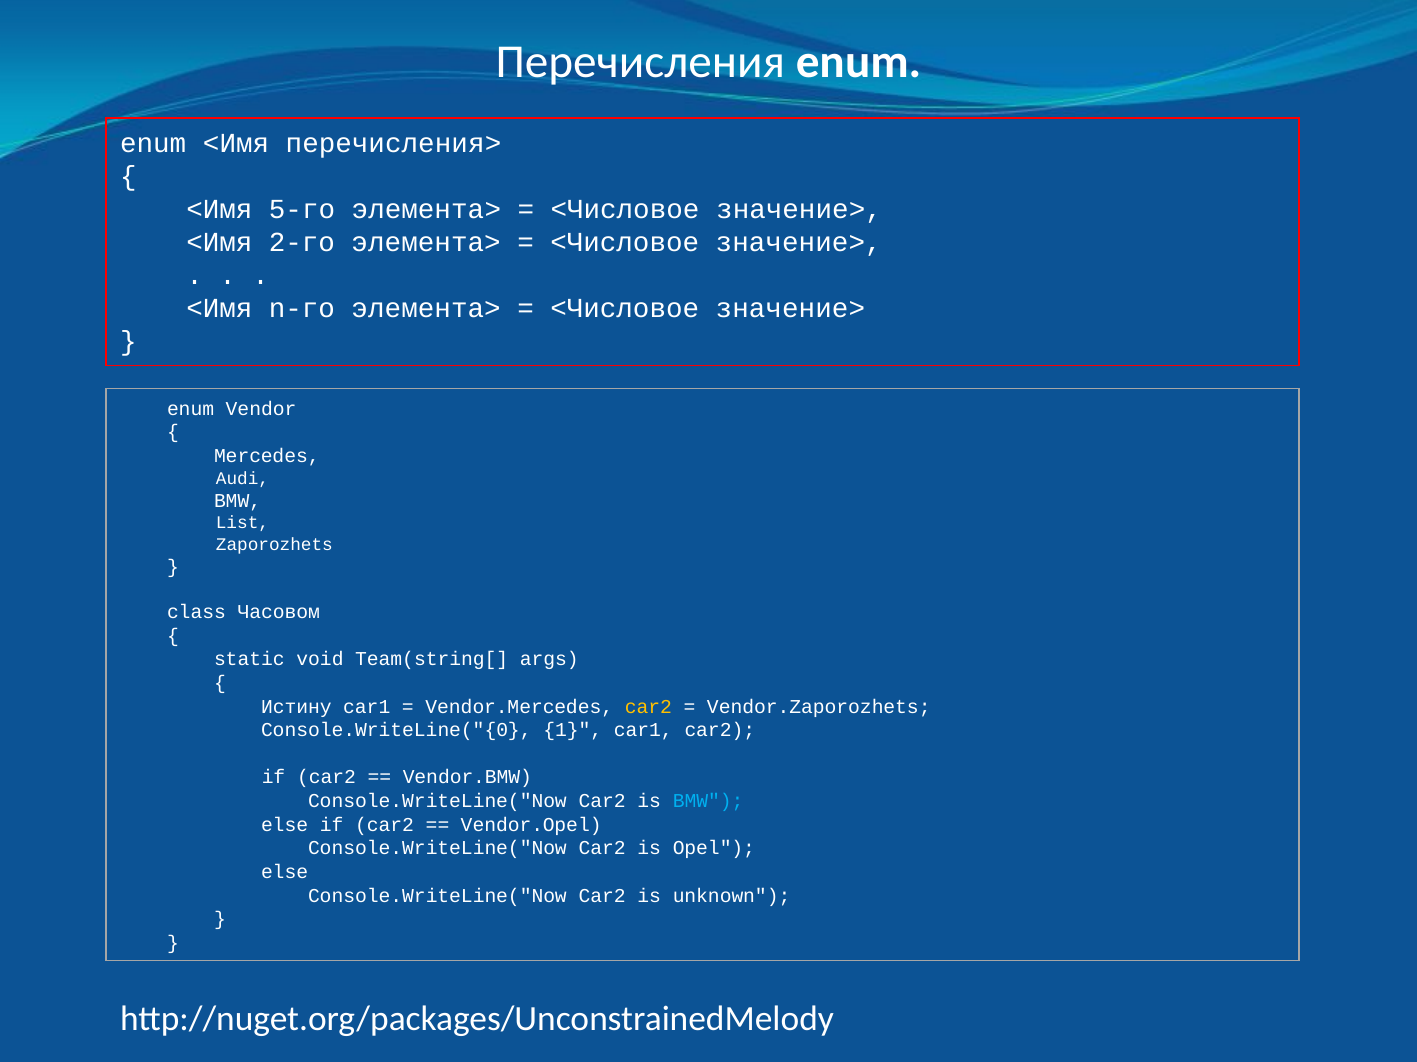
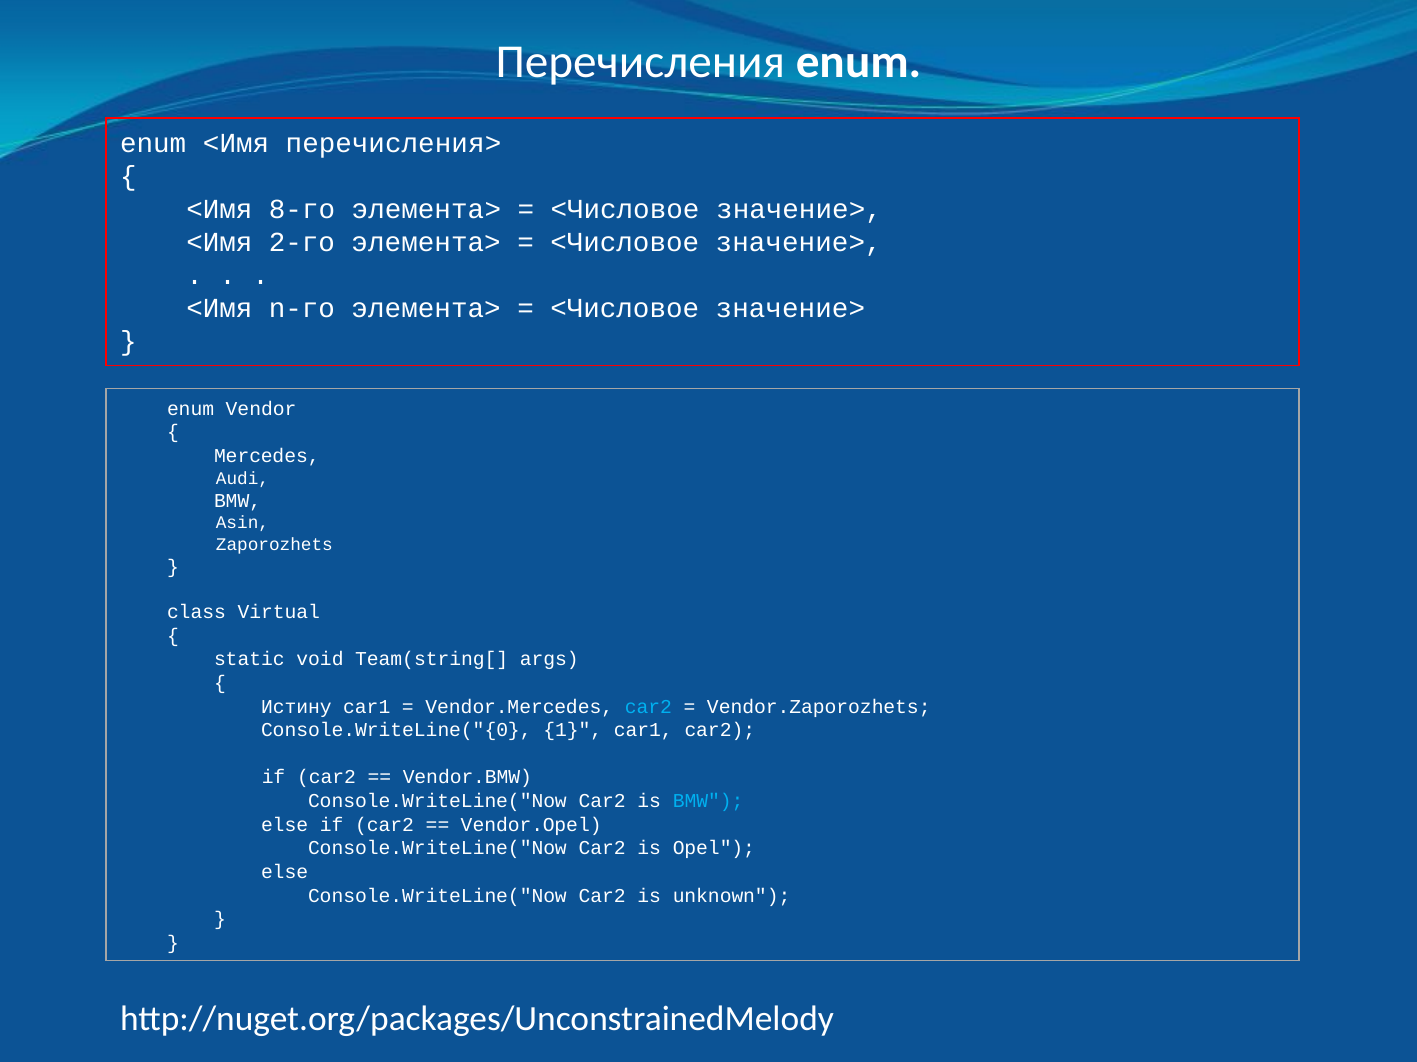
5-го: 5-го -> 8-го
List: List -> Asin
Часовом: Часовом -> Virtual
car2 at (648, 707) colour: yellow -> light blue
